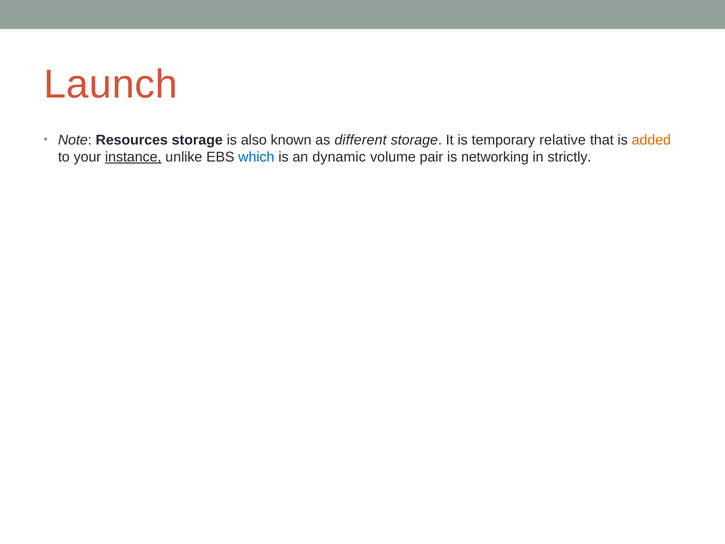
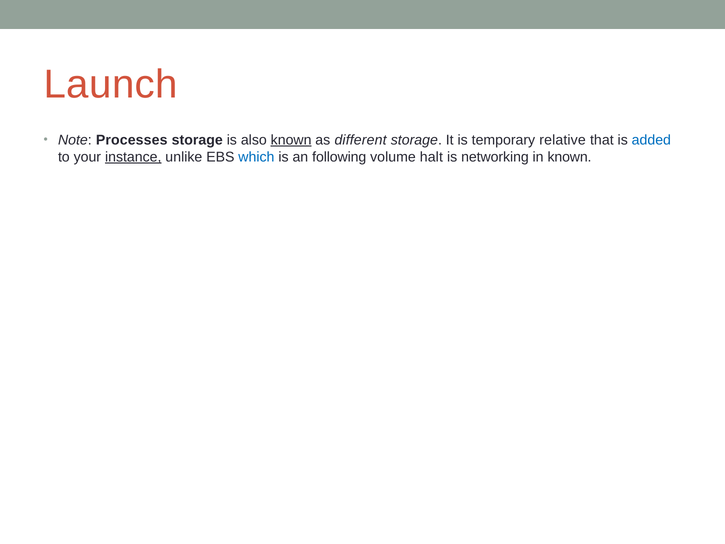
Resources: Resources -> Processes
known at (291, 140) underline: none -> present
added colour: orange -> blue
dynamic: dynamic -> following
pair: pair -> halt
in strictly: strictly -> known
